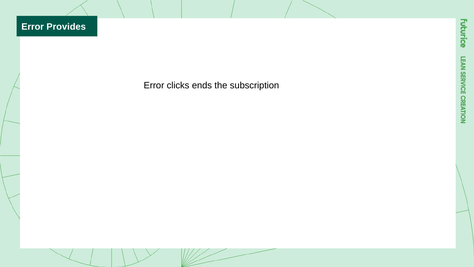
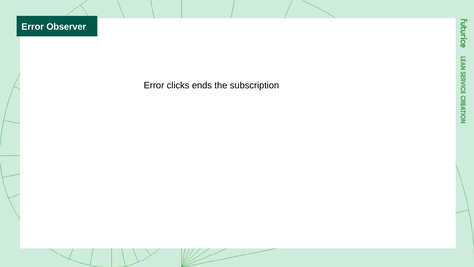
Provides: Provides -> Observer
